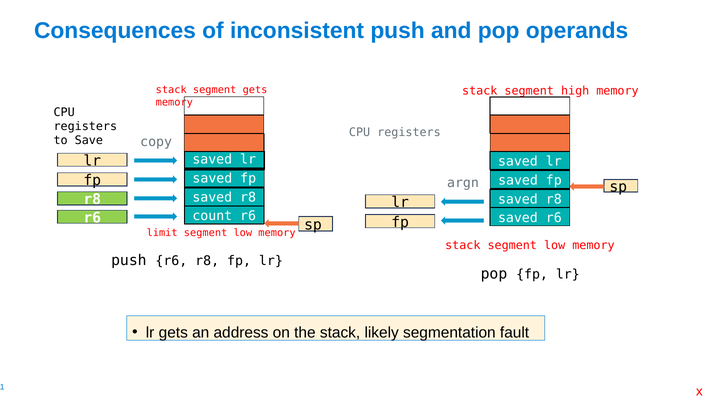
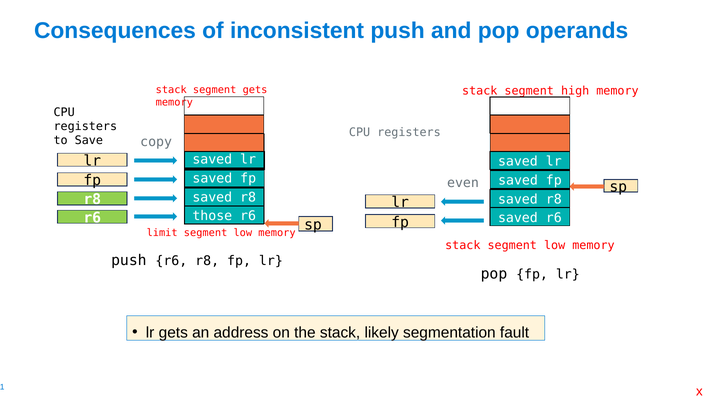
argn: argn -> even
count: count -> those
